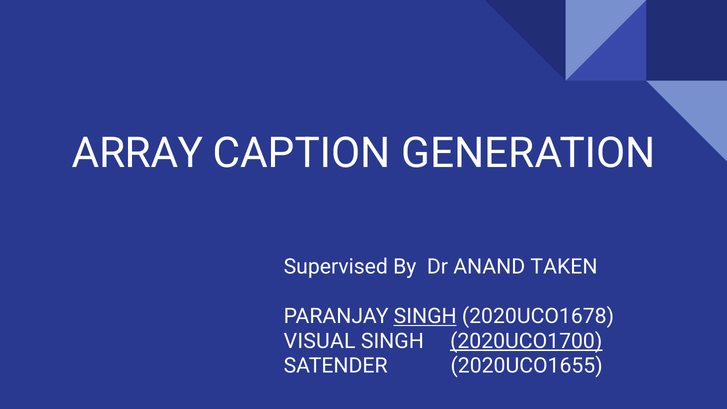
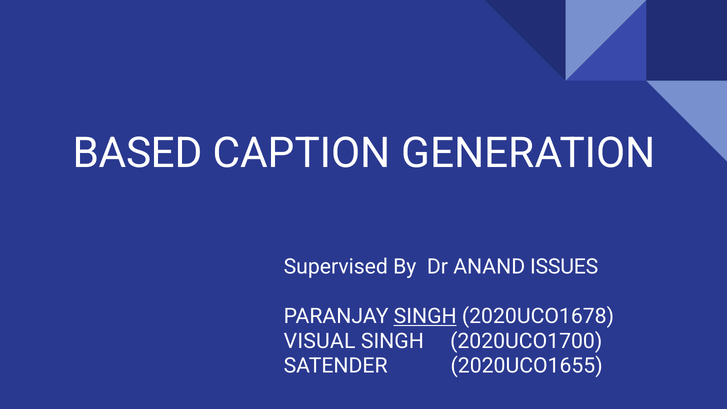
ARRAY: ARRAY -> BASED
TAKEN: TAKEN -> ISSUES
2020UCO1700 underline: present -> none
